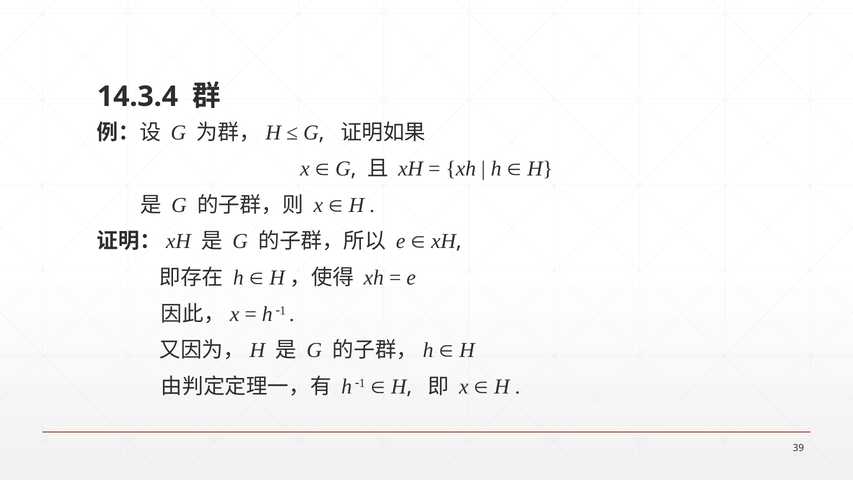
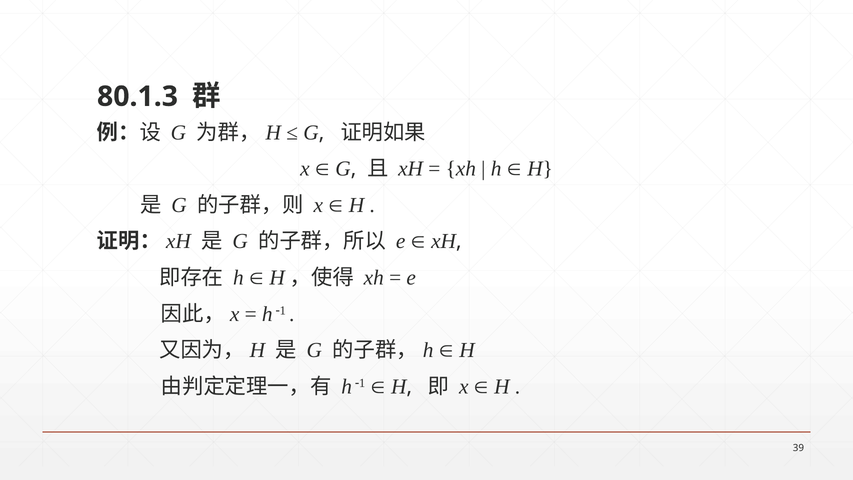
14.3.4: 14.3.4 -> 80.1.3
